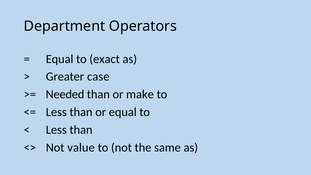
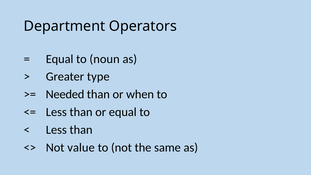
exact: exact -> noun
case: case -> type
make: make -> when
